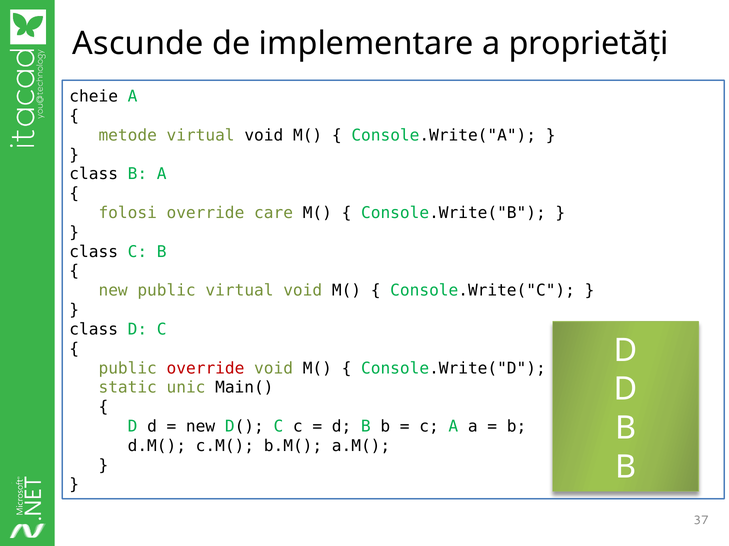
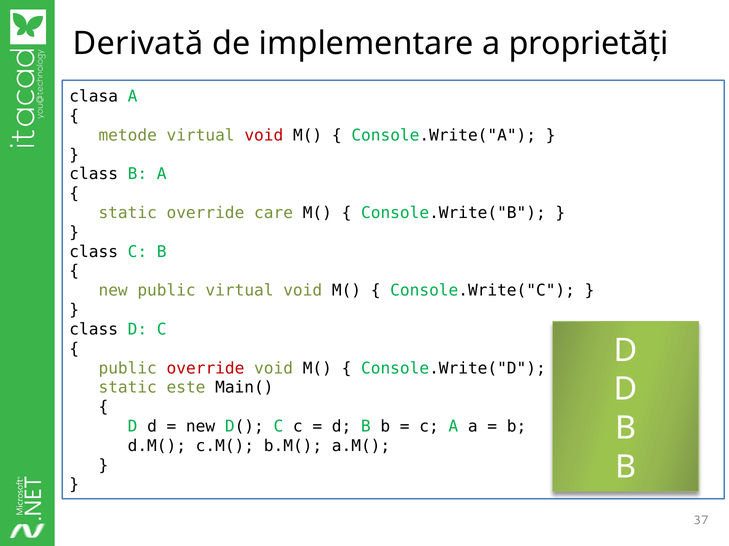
Ascunde: Ascunde -> Derivată
cheie: cheie -> clasa
void at (264, 136) colour: black -> red
folosi at (128, 213): folosi -> static
unic: unic -> este
